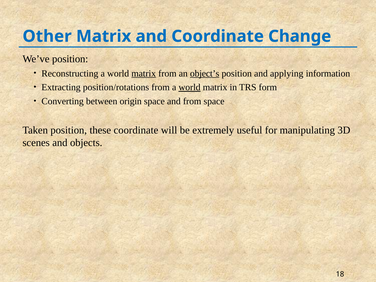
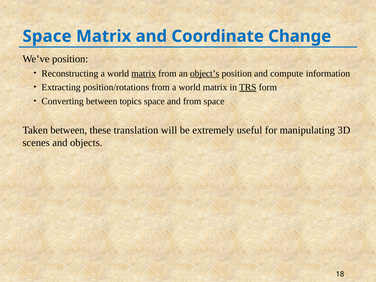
Other at (47, 36): Other -> Space
applying: applying -> compute
world at (190, 87) underline: present -> none
TRS underline: none -> present
origin: origin -> topics
Taken position: position -> between
these coordinate: coordinate -> translation
